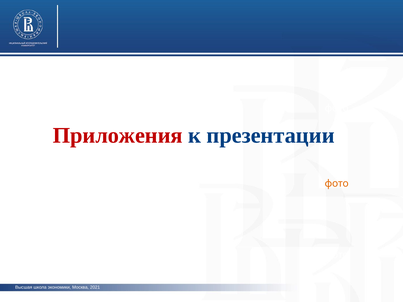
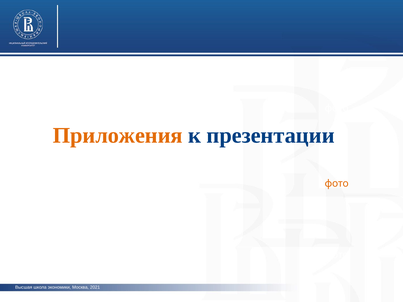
Приложения colour: red -> orange
